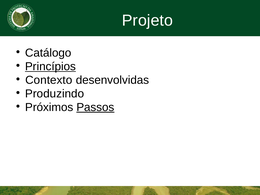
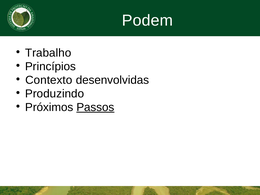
Projeto: Projeto -> Podem
Catálogo: Catálogo -> Trabalho
Princípios underline: present -> none
